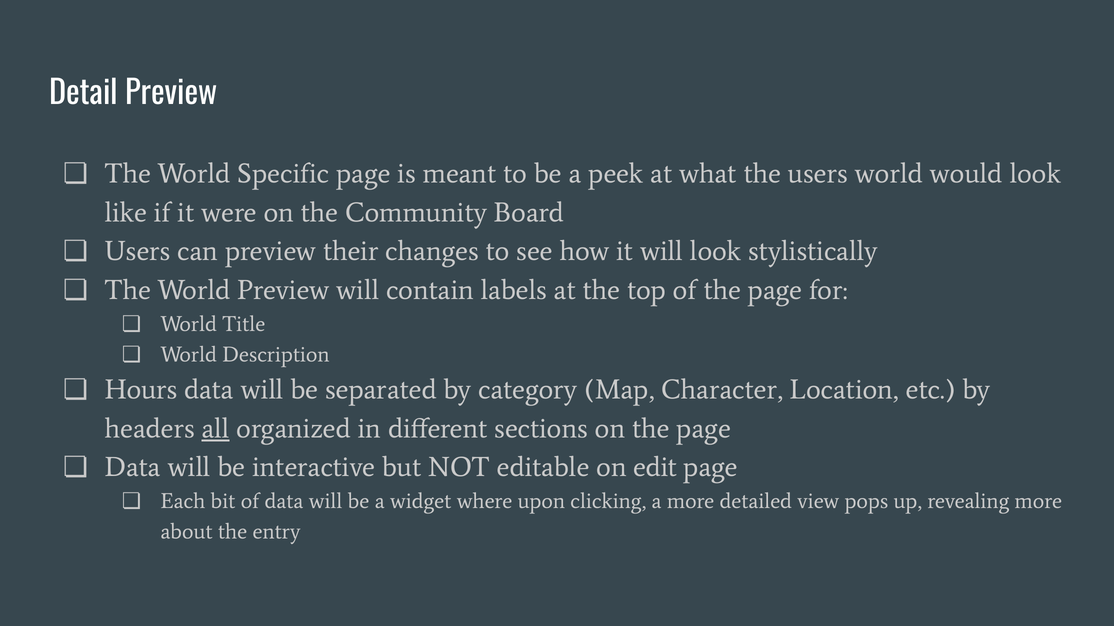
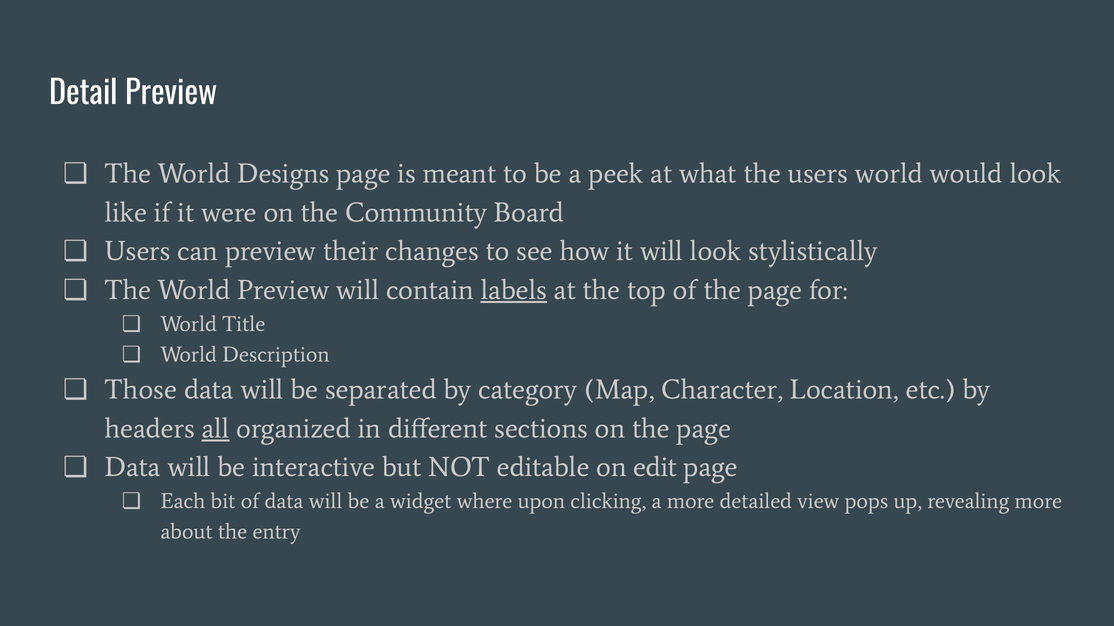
Specific: Specific -> Designs
labels underline: none -> present
Hours: Hours -> Those
